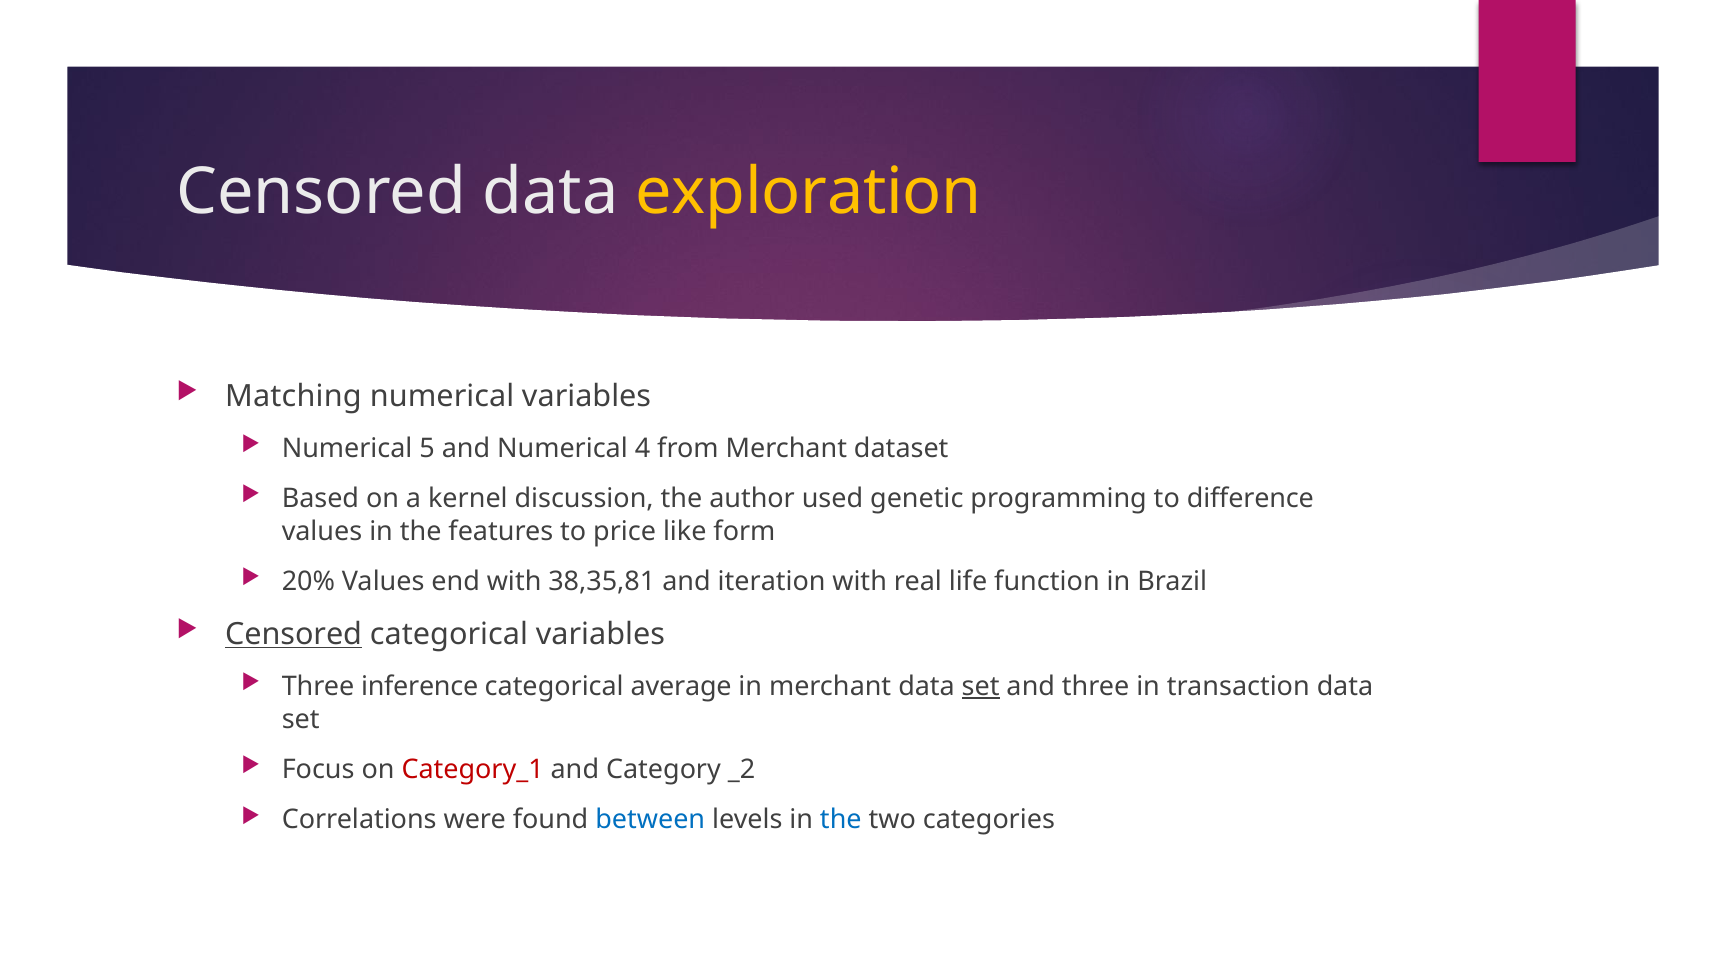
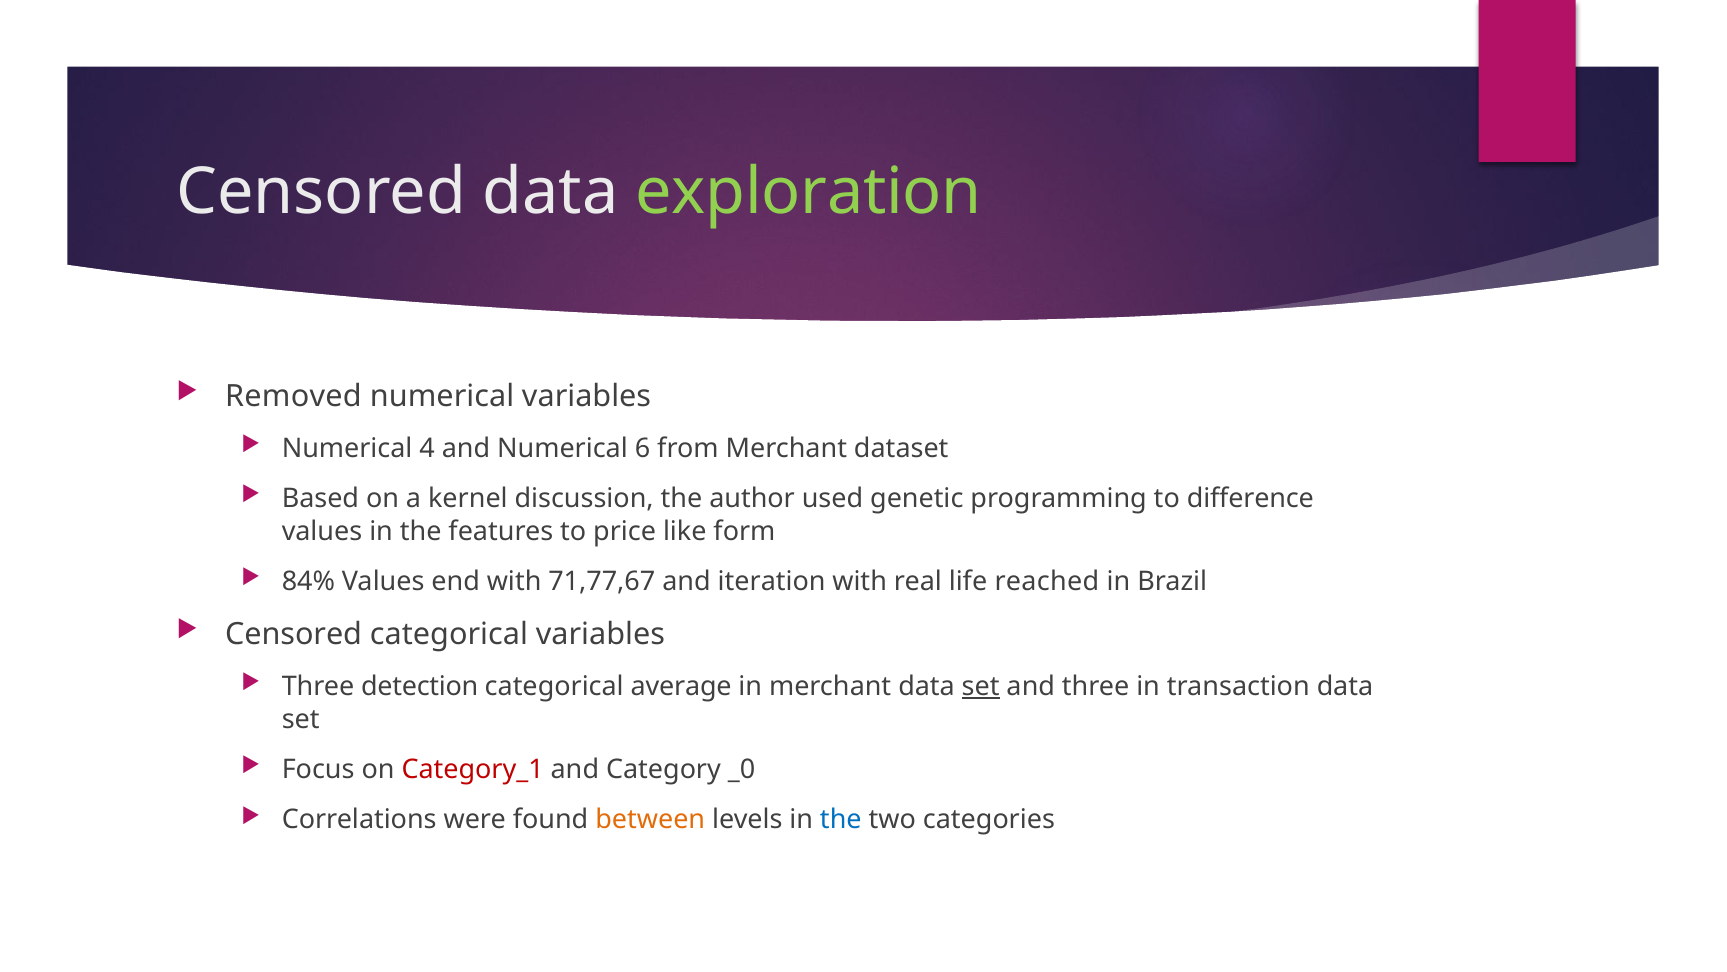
exploration colour: yellow -> light green
Matching: Matching -> Removed
5: 5 -> 4
4: 4 -> 6
20%: 20% -> 84%
38,35,81: 38,35,81 -> 71,77,67
function: function -> reached
Censored at (294, 634) underline: present -> none
inference: inference -> detection
_2: _2 -> _0
between colour: blue -> orange
